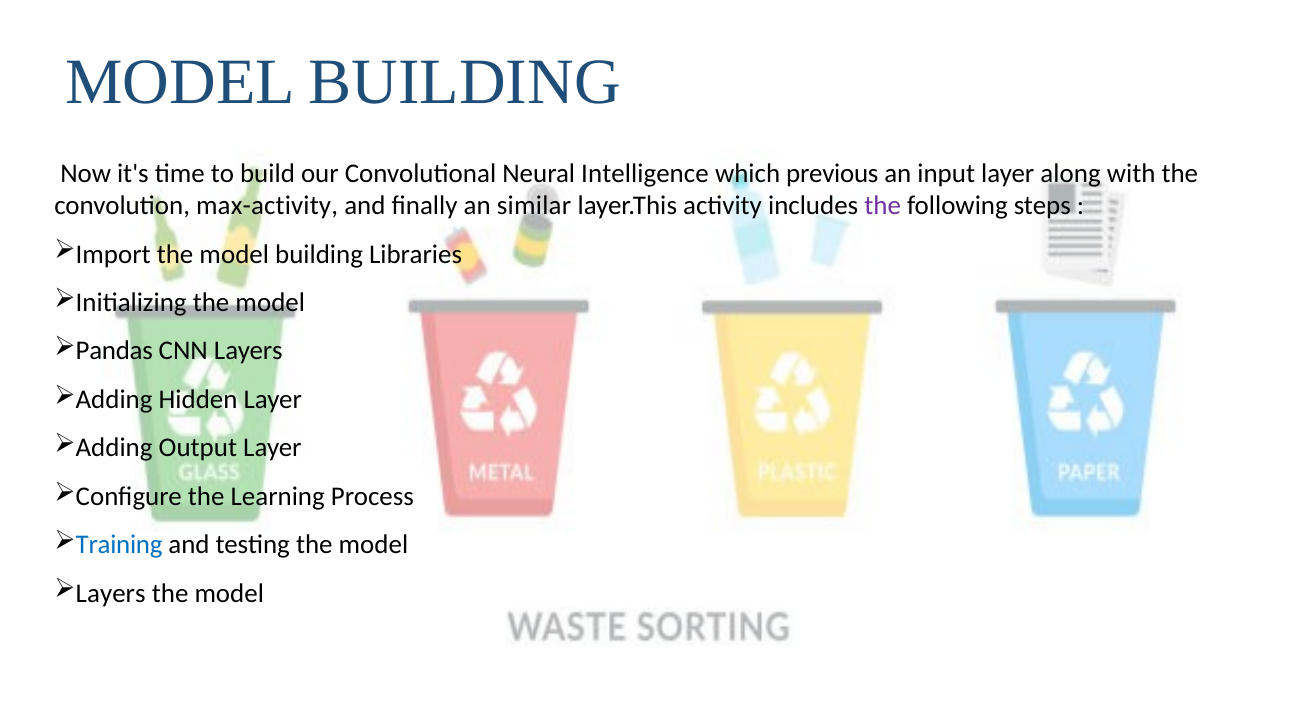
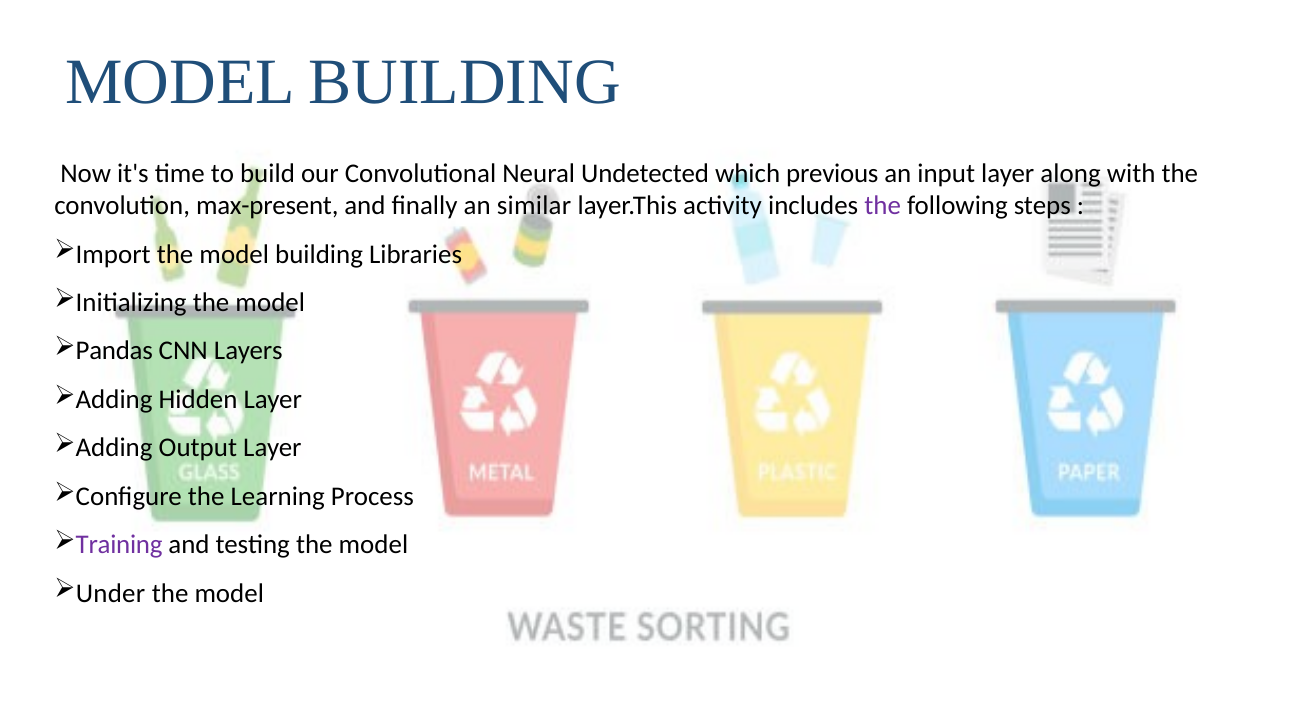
Intelligence: Intelligence -> Undetected
max-activity: max-activity -> max-present
Training colour: blue -> purple
Layers at (111, 593): Layers -> Under
